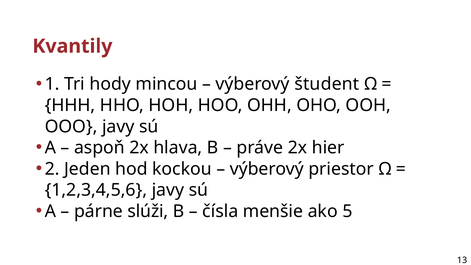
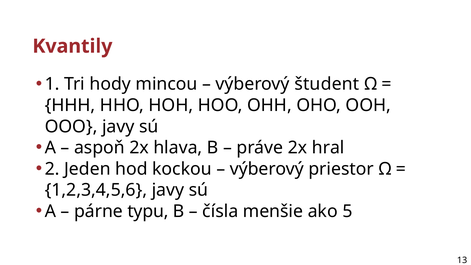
hier: hier -> hral
slúži: slúži -> typu
